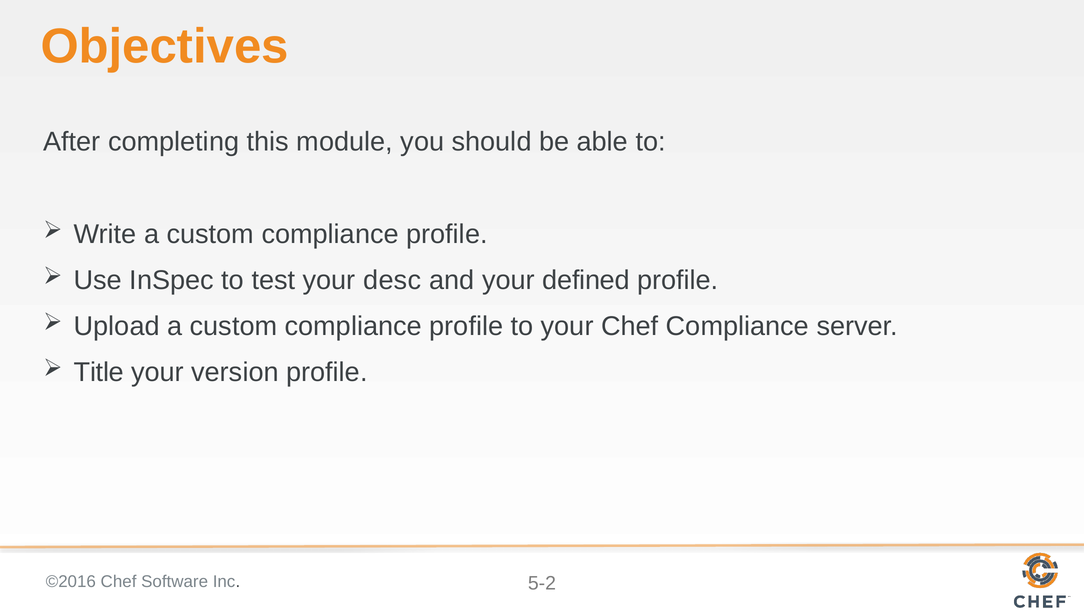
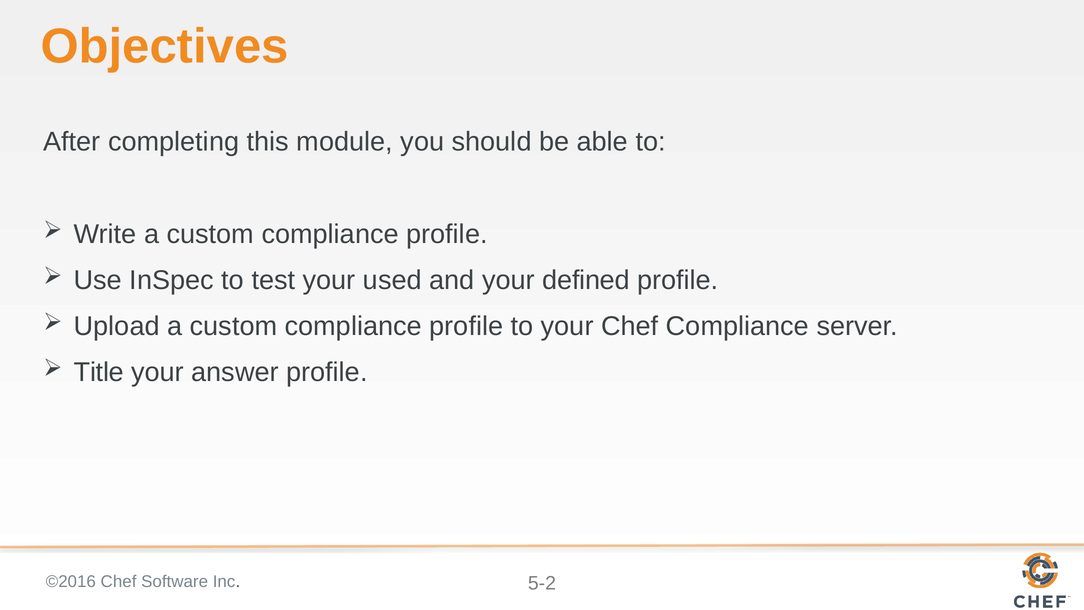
desc: desc -> used
version: version -> answer
